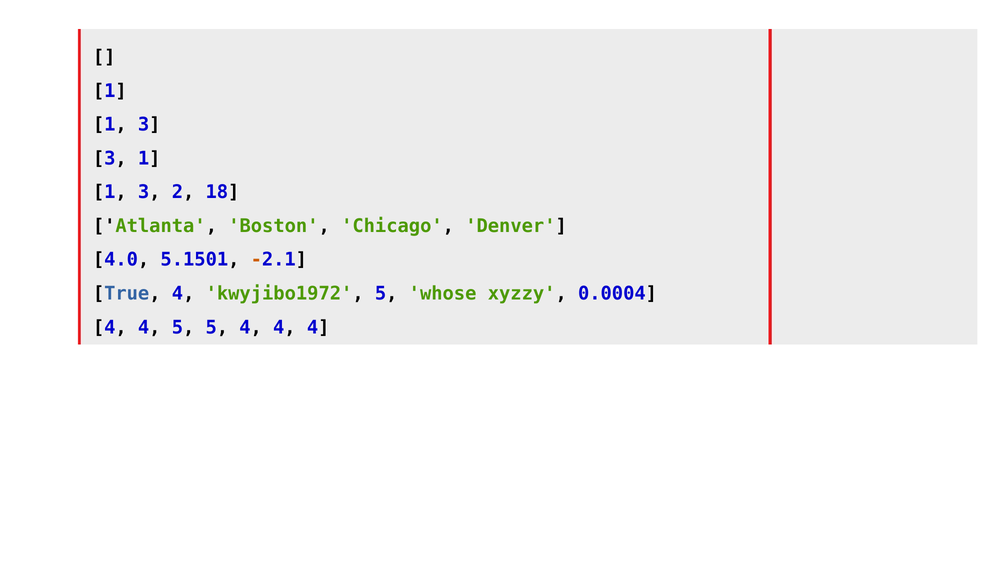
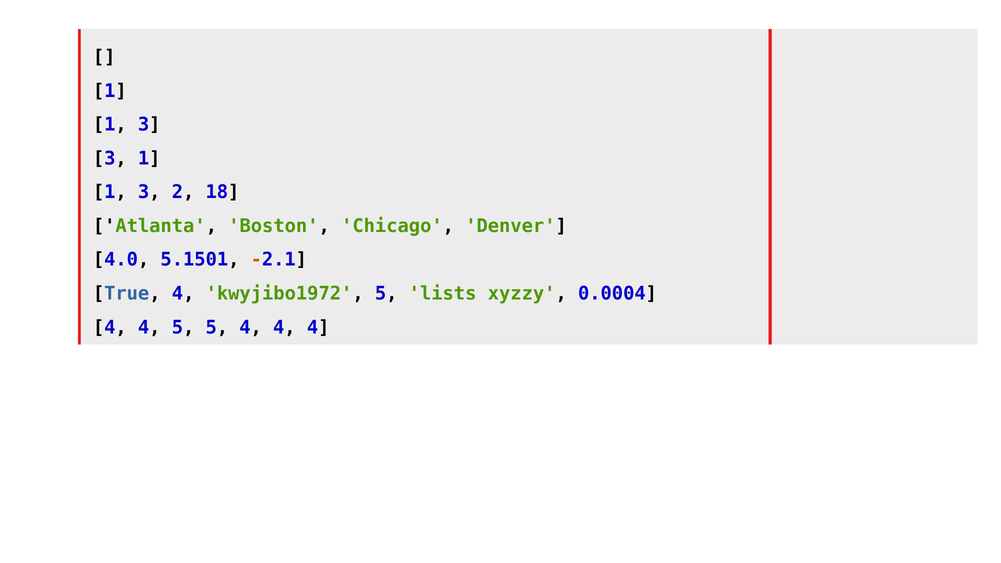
whose: whose -> lists
